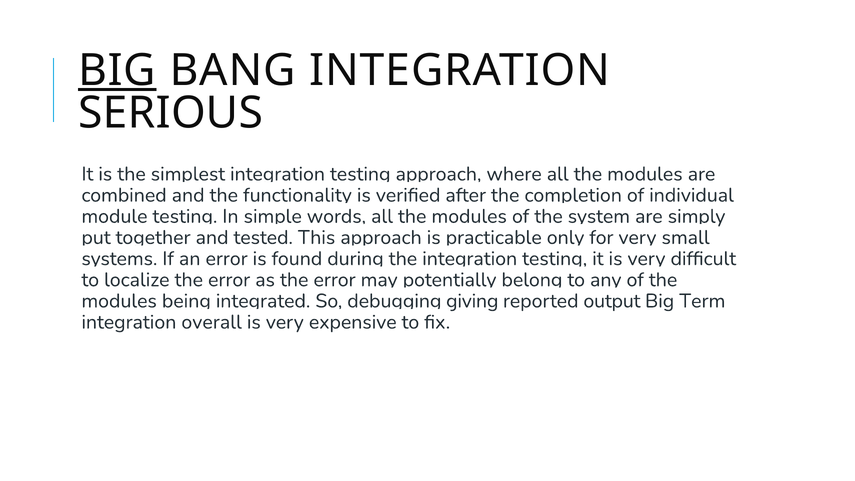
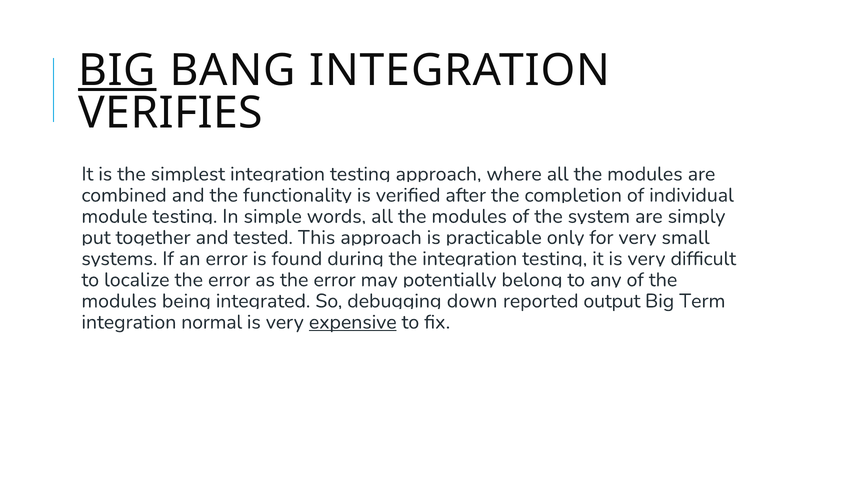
SERIOUS: SERIOUS -> VERIFIES
giving: giving -> down
overall: overall -> normal
expensive underline: none -> present
